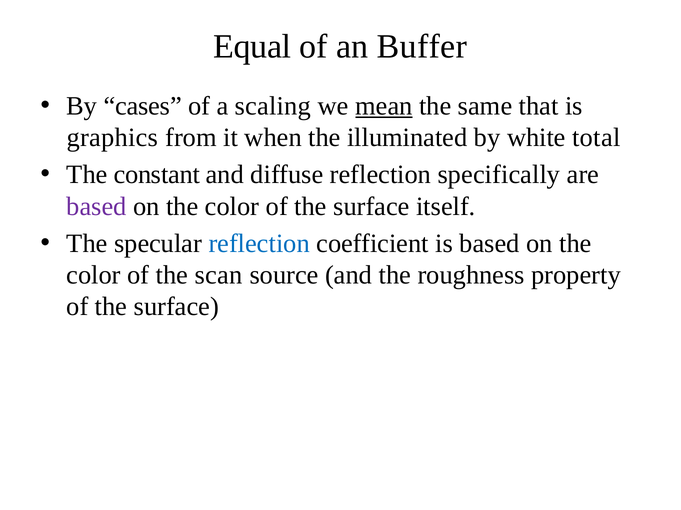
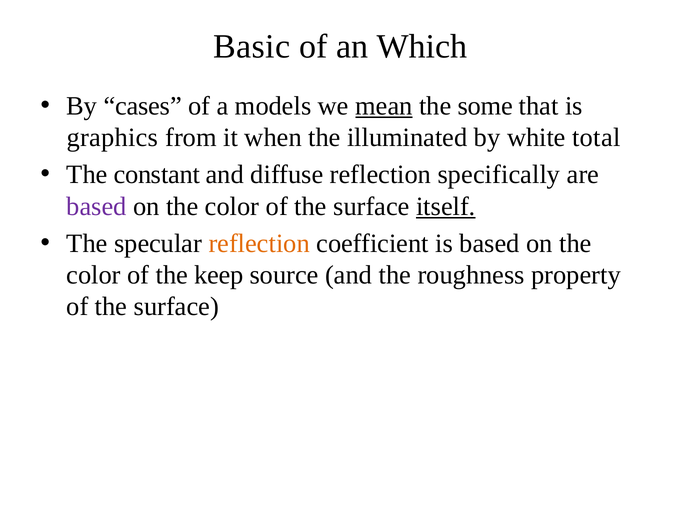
Equal: Equal -> Basic
Buffer: Buffer -> Which
scaling: scaling -> models
same: same -> some
itself underline: none -> present
reflection at (259, 244) colour: blue -> orange
scan: scan -> keep
